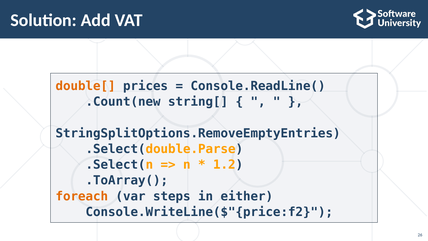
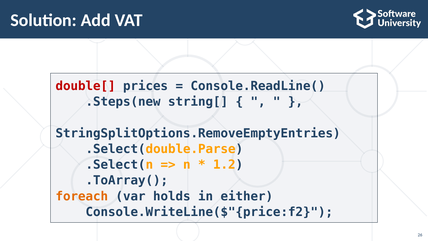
double[ colour: orange -> red
.Count(new: .Count(new -> .Steps(new
steps: steps -> holds
